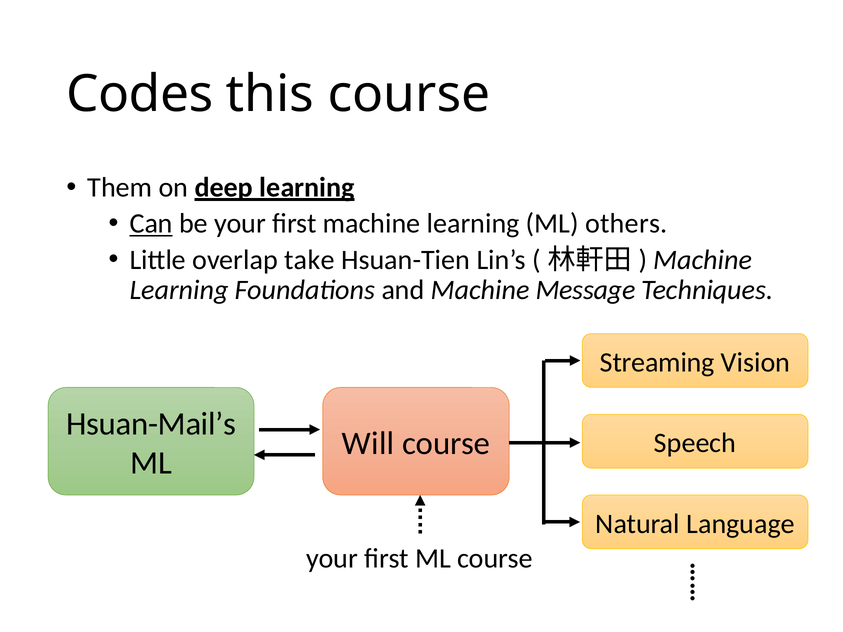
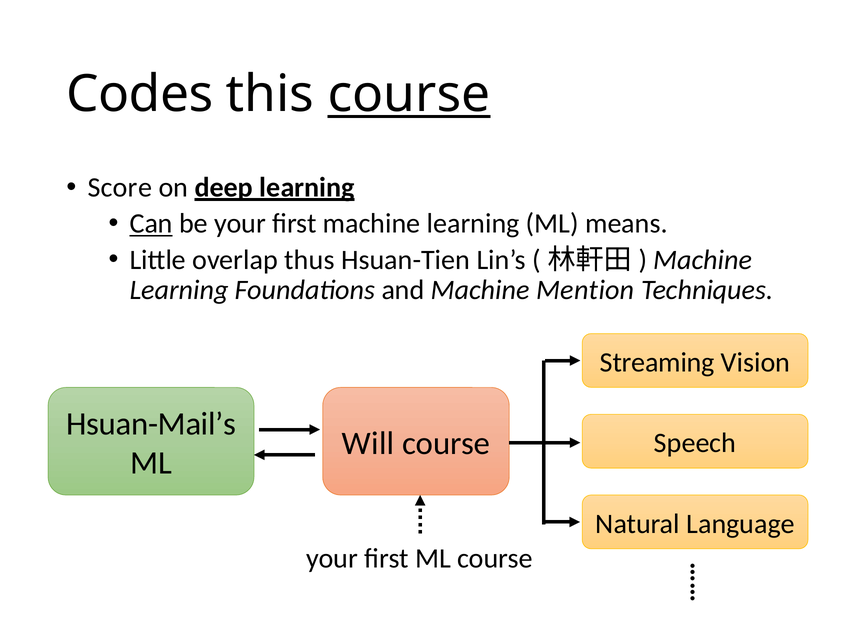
course at (409, 94) underline: none -> present
Them: Them -> Score
others: others -> means
take: take -> thus
Message: Message -> Mention
